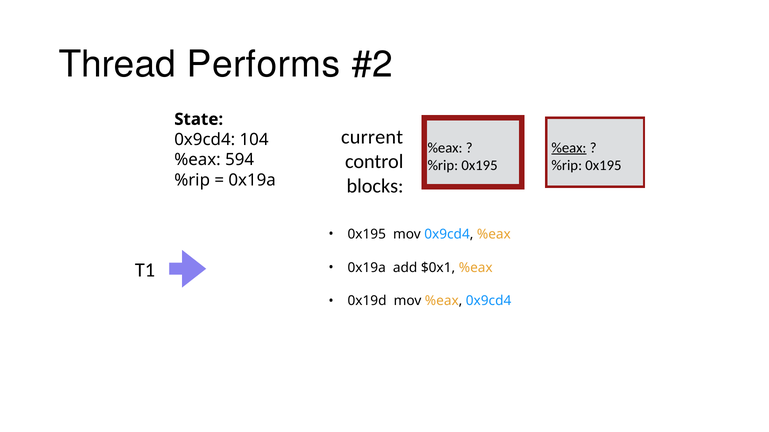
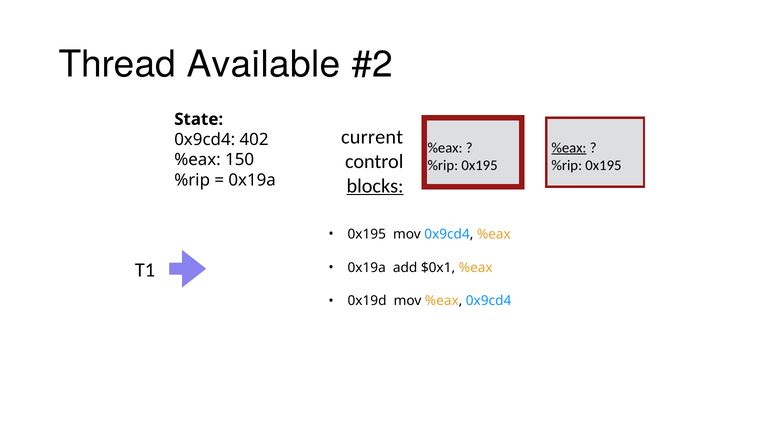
Performs: Performs -> Available
104: 104 -> 402
594: 594 -> 150
blocks underline: none -> present
